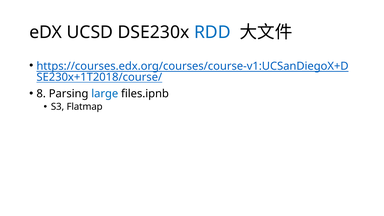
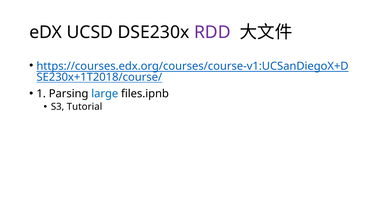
RDD colour: blue -> purple
8: 8 -> 1
Flatmap: Flatmap -> Tutorial
